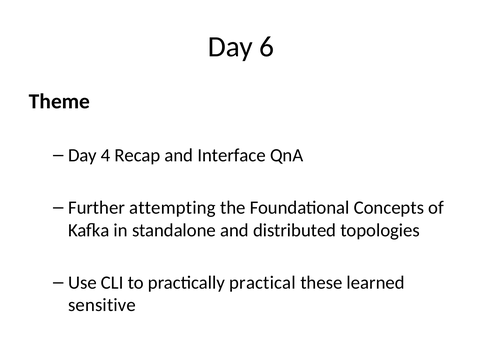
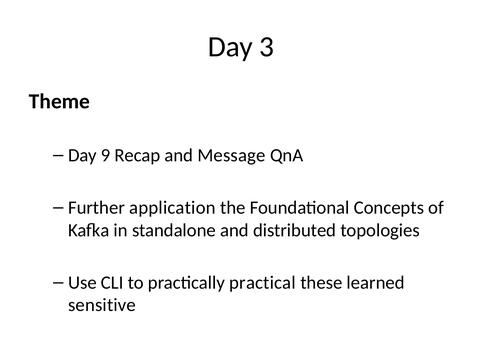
6: 6 -> 3
4: 4 -> 9
Interface: Interface -> Message
attempting: attempting -> application
